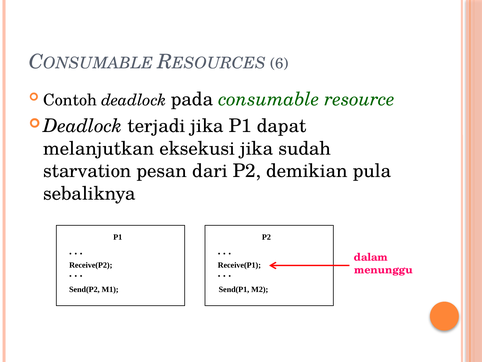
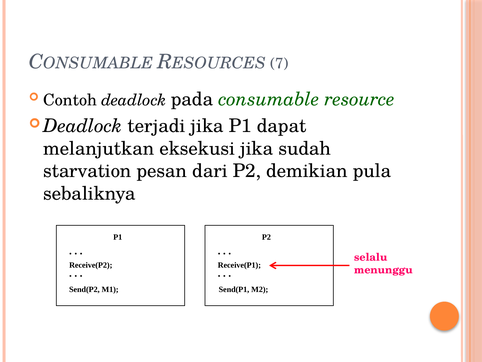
6: 6 -> 7
dalam: dalam -> selalu
